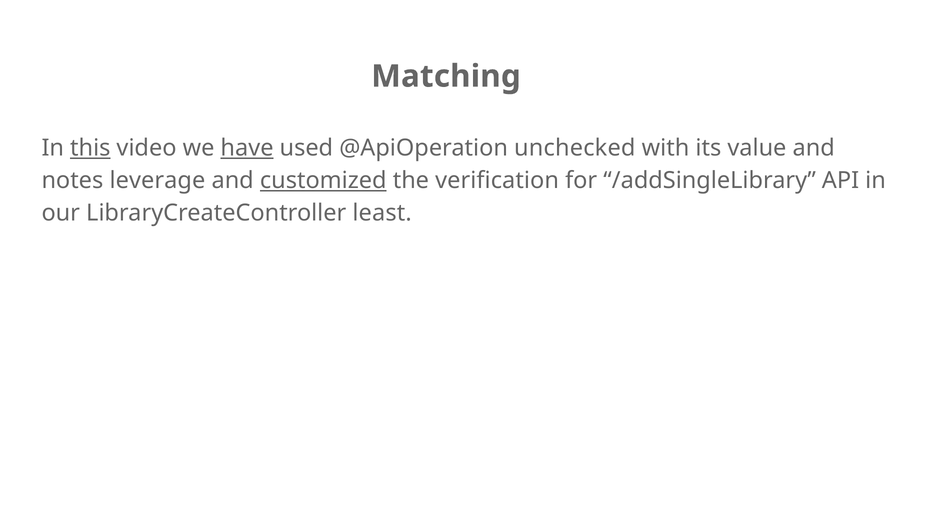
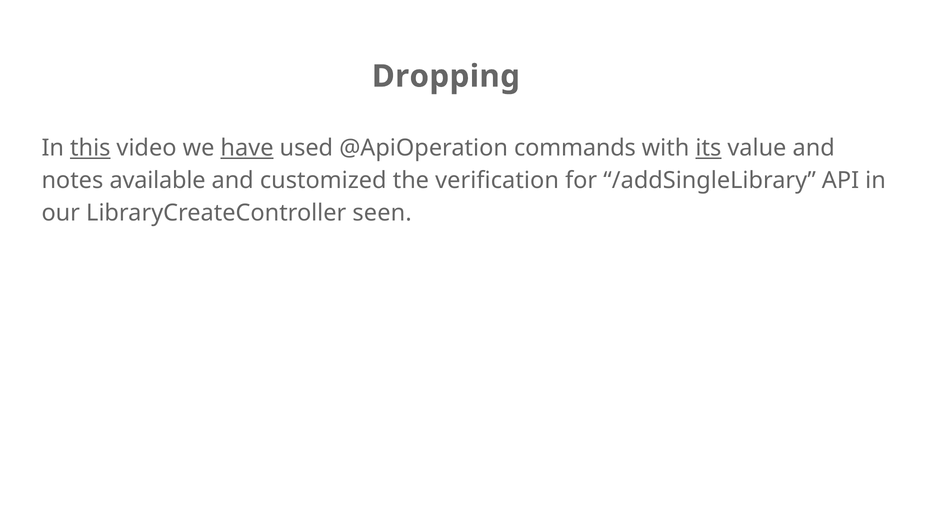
Matching: Matching -> Dropping
unchecked: unchecked -> commands
its underline: none -> present
leverage: leverage -> available
customized underline: present -> none
least: least -> seen
